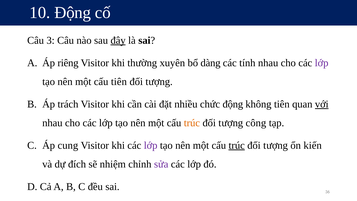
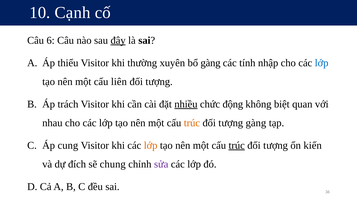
10 Động: Động -> Cạnh
3: 3 -> 6
riêng: riêng -> thiểu
bổ dàng: dàng -> gàng
tính nhau: nhau -> nhập
lớp at (322, 63) colour: purple -> blue
cấu tiên: tiên -> liên
nhiều underline: none -> present
không tiên: tiên -> biệt
với underline: present -> none
tượng công: công -> gàng
lớp at (151, 145) colour: purple -> orange
nhiệm: nhiệm -> chung
